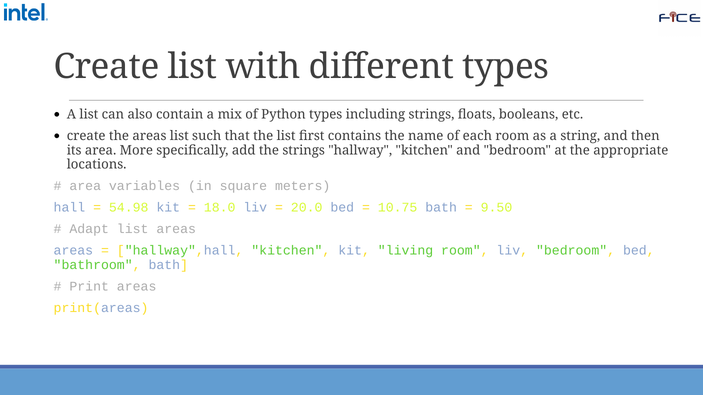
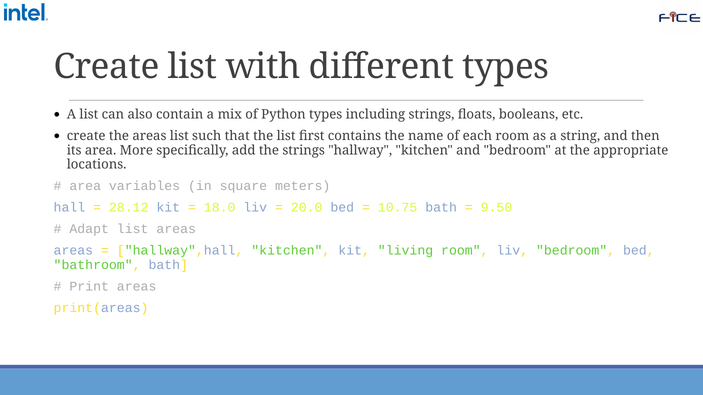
54.98: 54.98 -> 28.12
